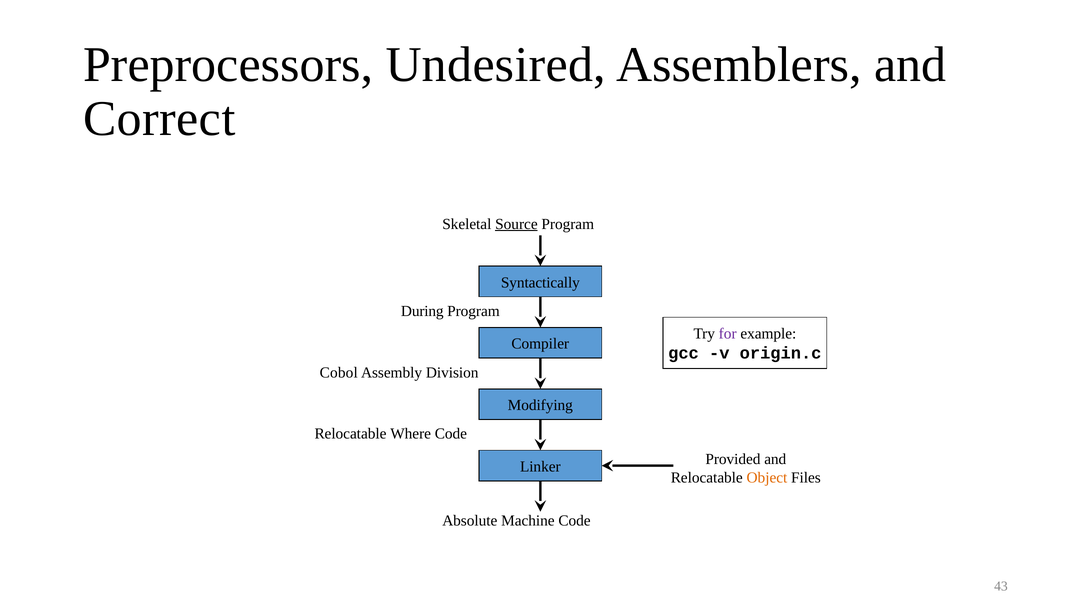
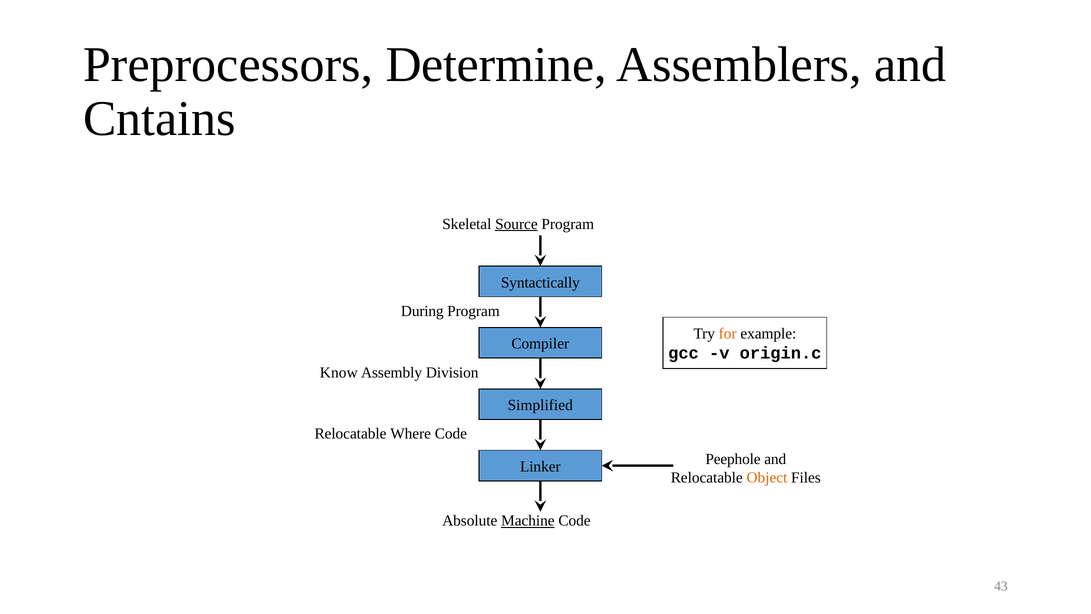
Undesired: Undesired -> Determine
Correct: Correct -> Cntains
for colour: purple -> orange
Cobol: Cobol -> Know
Modifying: Modifying -> Simplified
Provided: Provided -> Peephole
Machine underline: none -> present
